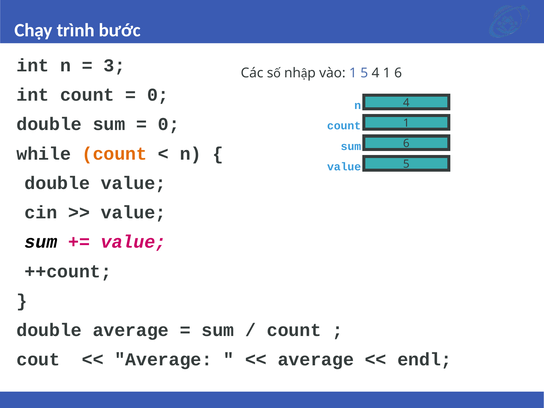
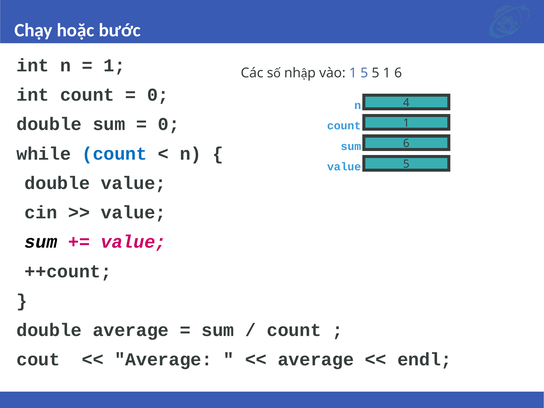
trình: trình -> hoặc
3 at (114, 66): 3 -> 1
5 4: 4 -> 5
count at (114, 154) colour: orange -> blue
